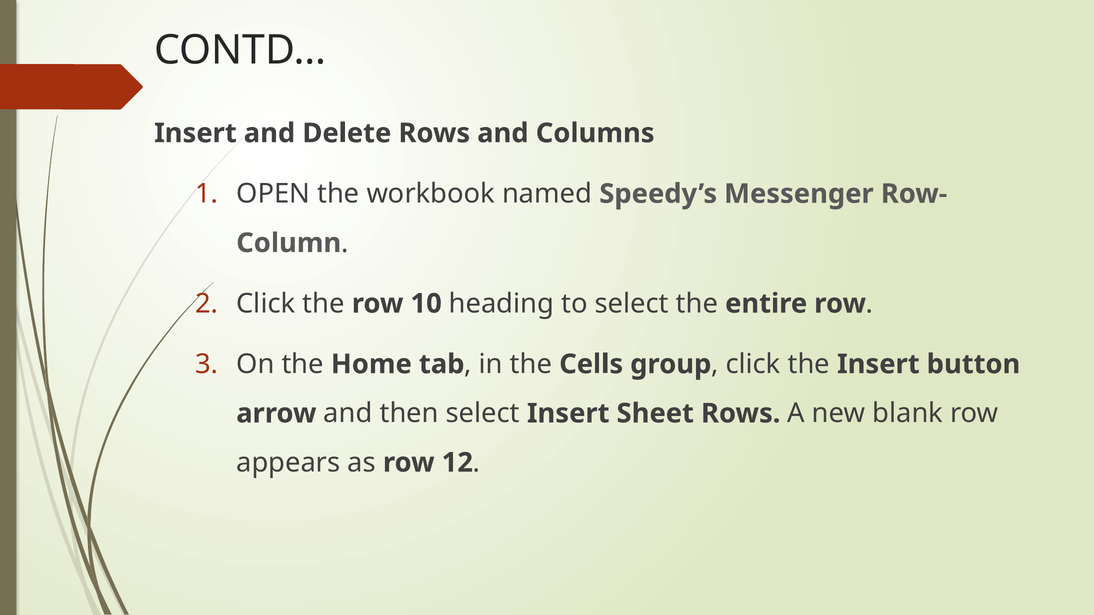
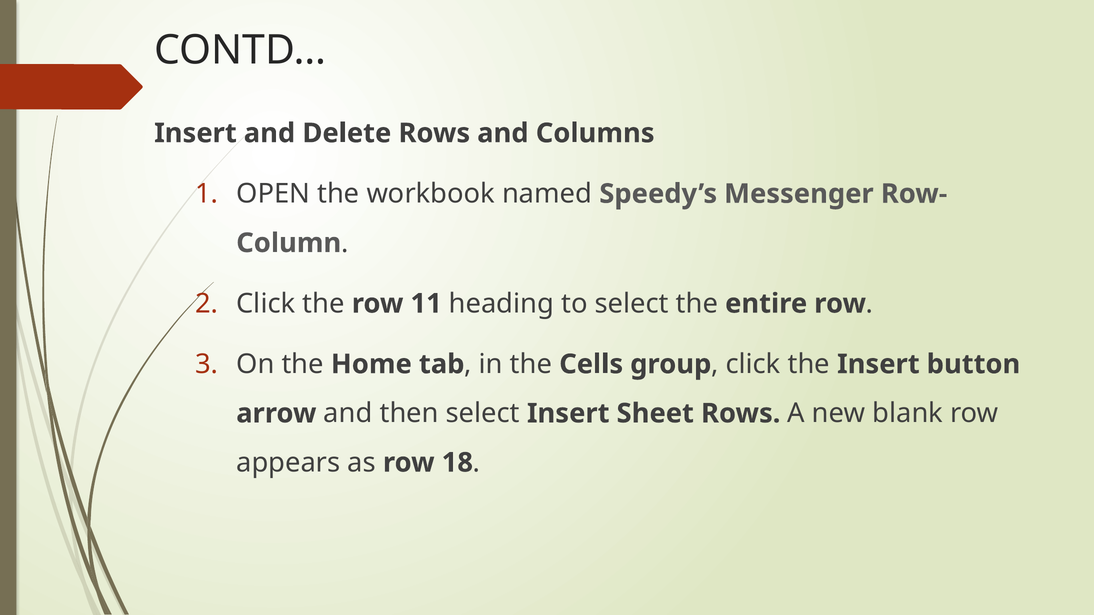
10: 10 -> 11
12: 12 -> 18
